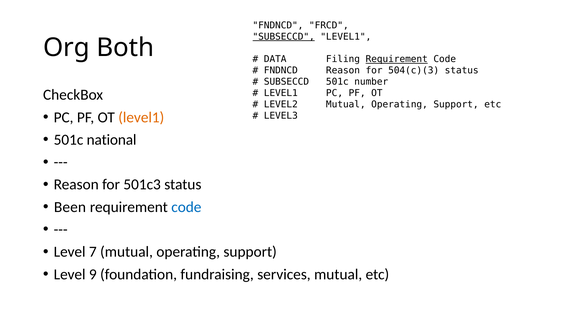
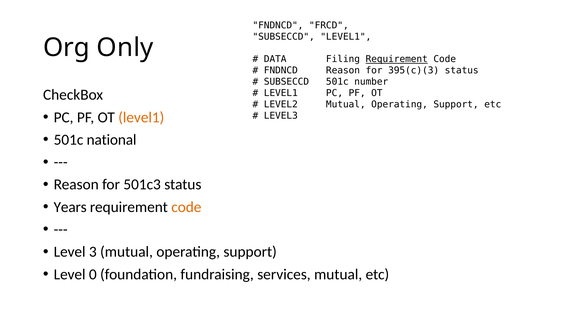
SUBSECCD at (284, 37) underline: present -> none
Both: Both -> Only
504(c)(3: 504(c)(3 -> 395(c)(3
Been: Been -> Years
code at (186, 207) colour: blue -> orange
7: 7 -> 3
9: 9 -> 0
